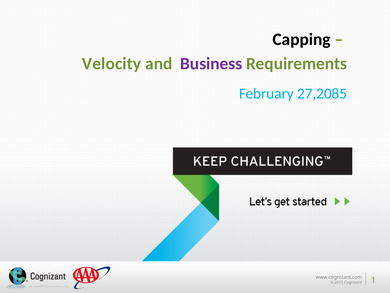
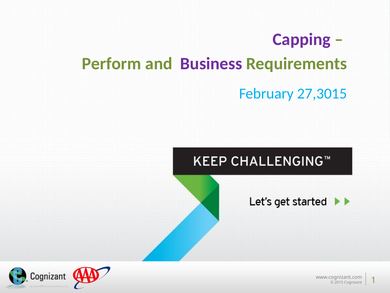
Capping colour: black -> purple
Velocity: Velocity -> Perform
27,2085: 27,2085 -> 27,3015
